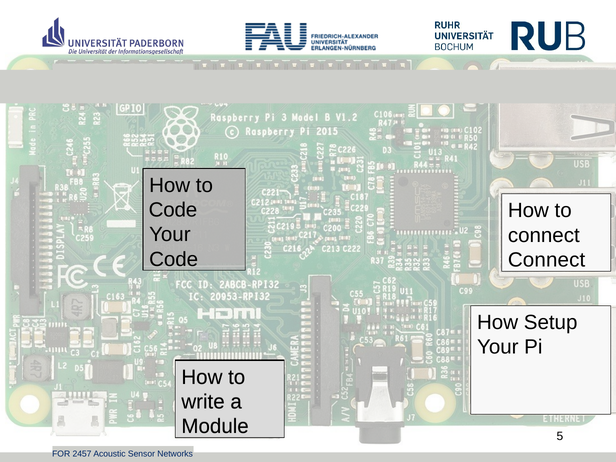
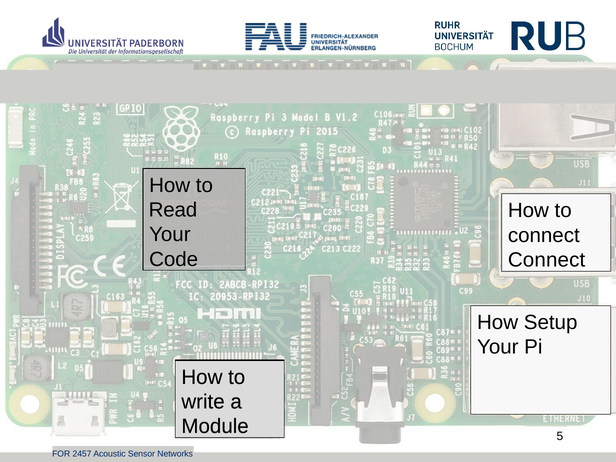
Code at (173, 210): Code -> Read
